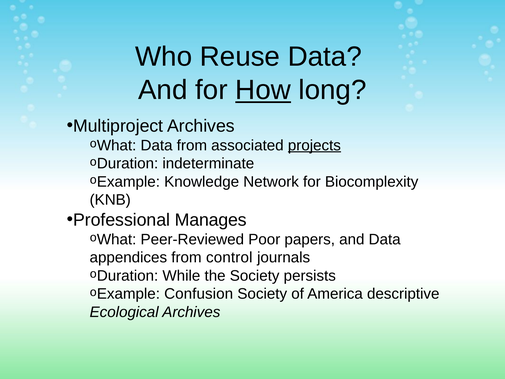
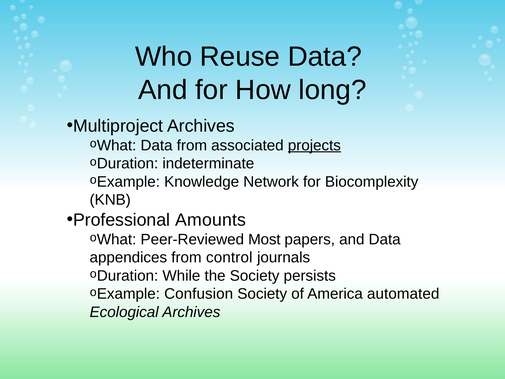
How underline: present -> none
Manages: Manages -> Amounts
Poor: Poor -> Most
descriptive: descriptive -> automated
